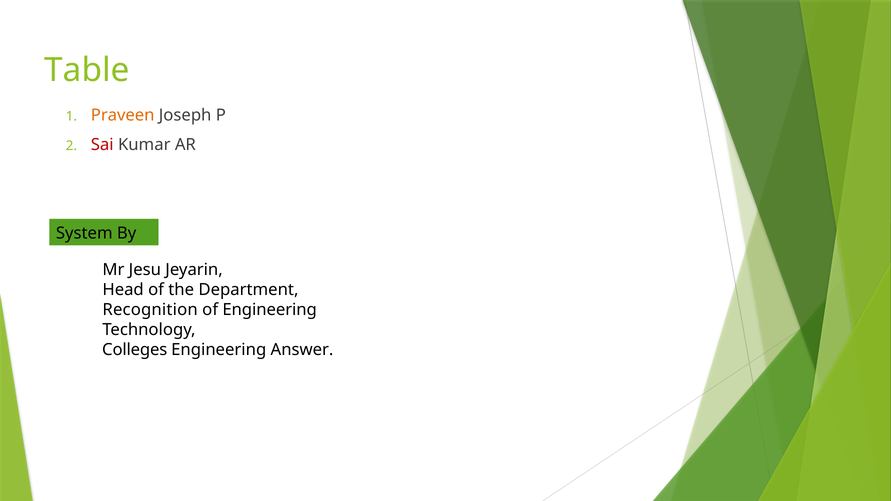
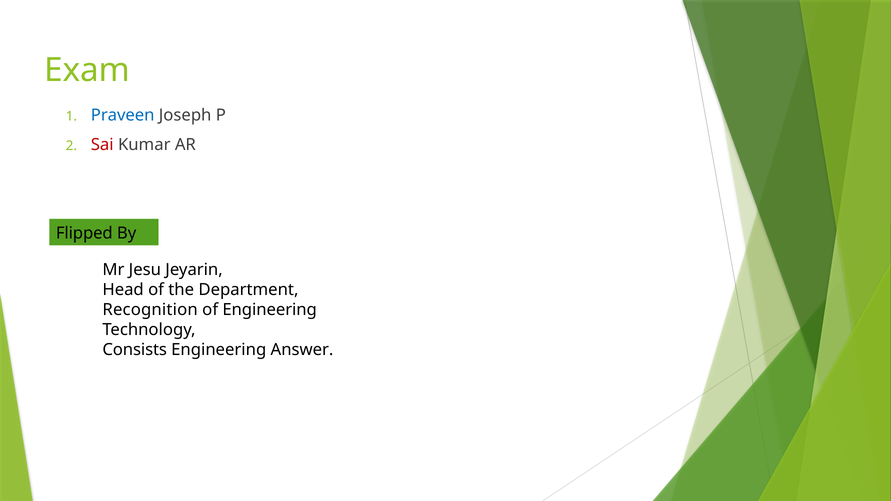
Table: Table -> Exam
Praveen colour: orange -> blue
System: System -> Flipped
Colleges: Colleges -> Consists
